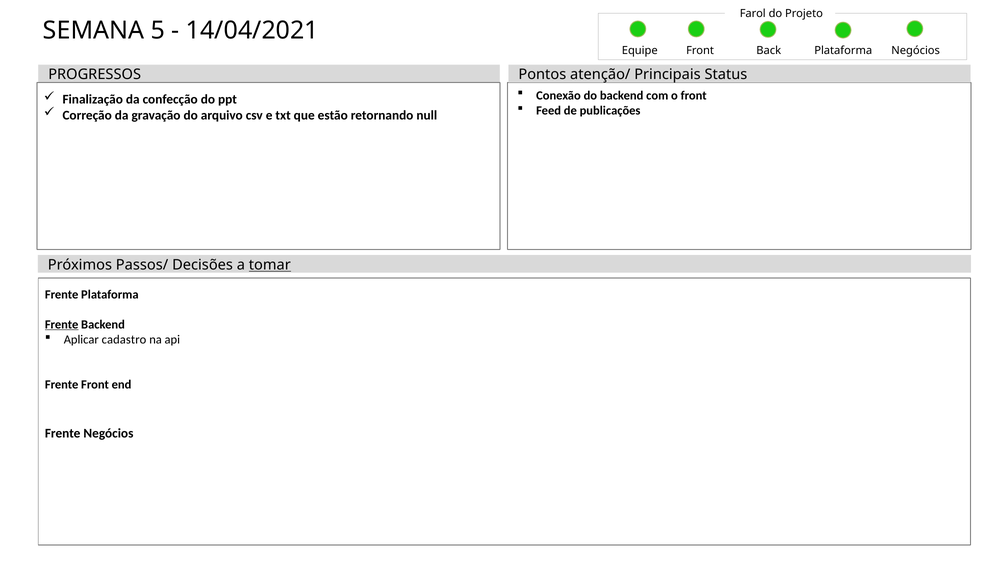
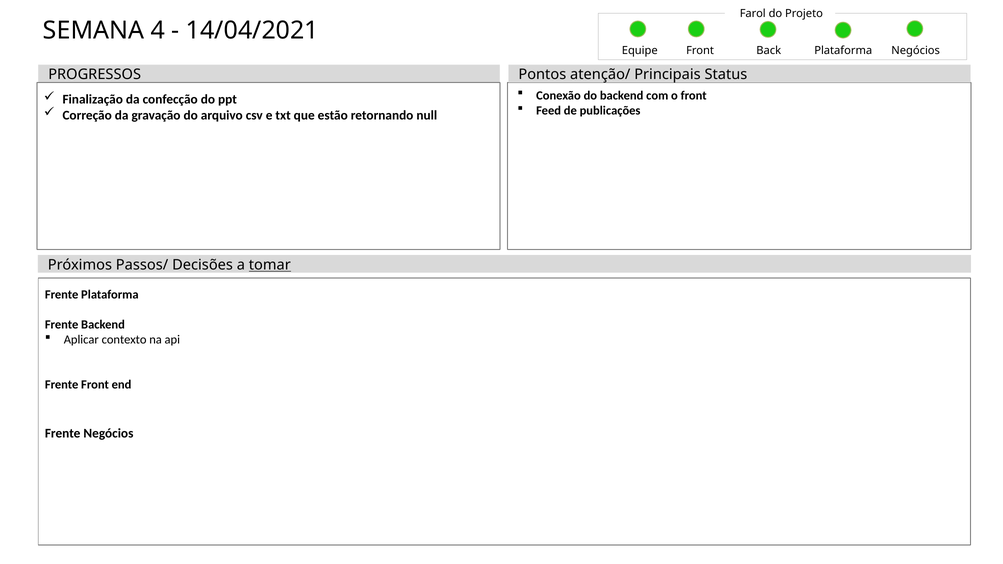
5: 5 -> 4
Frente at (62, 325) underline: present -> none
cadastro: cadastro -> contexto
